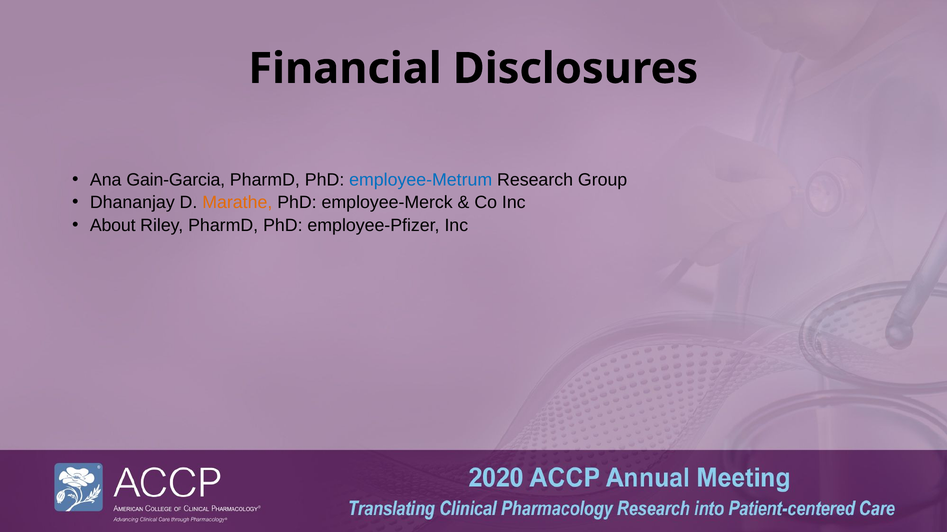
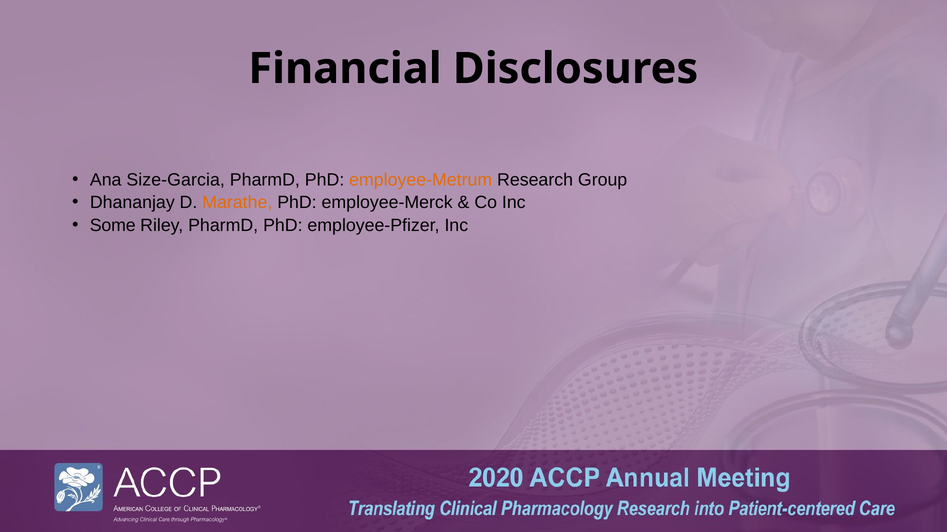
Gain-Garcia: Gain-Garcia -> Size-Garcia
employee-Metrum colour: blue -> orange
About: About -> Some
